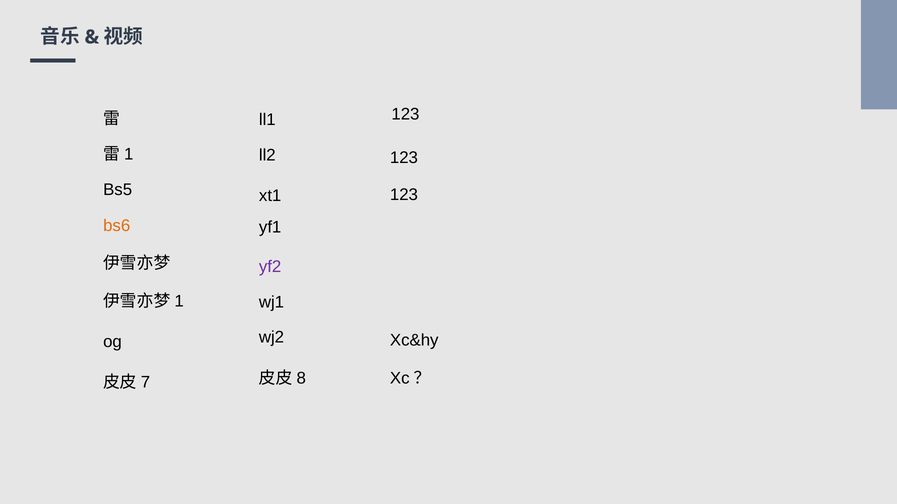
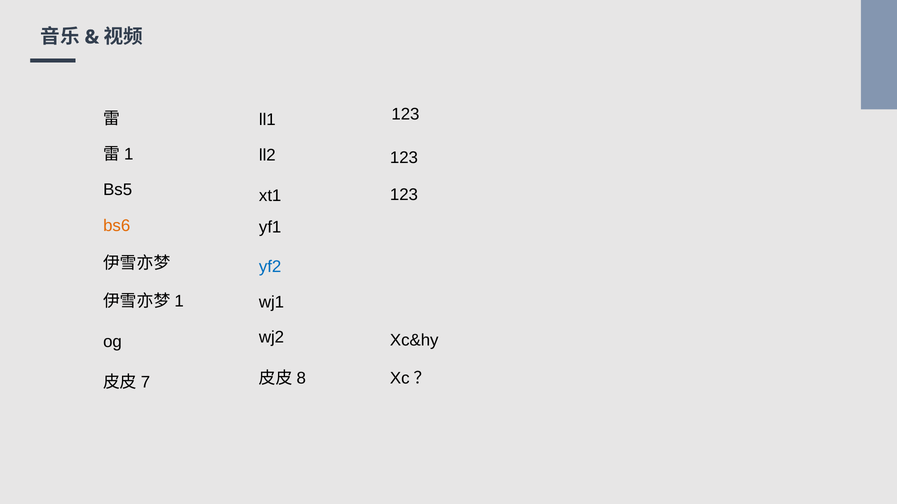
yf2 colour: purple -> blue
